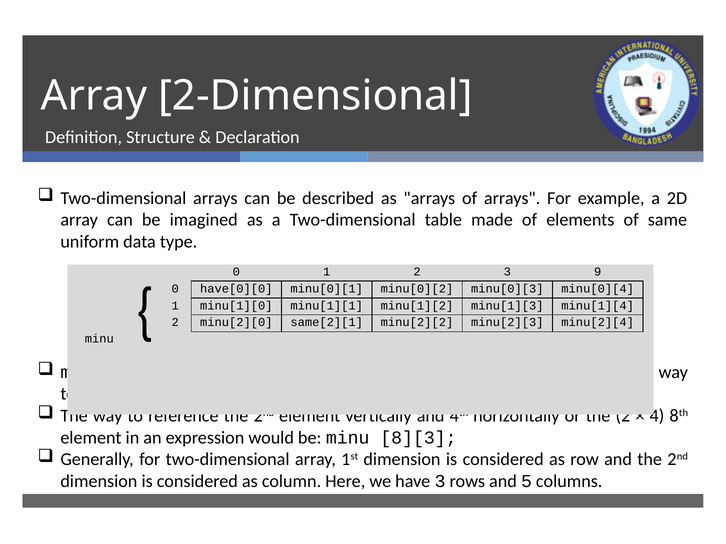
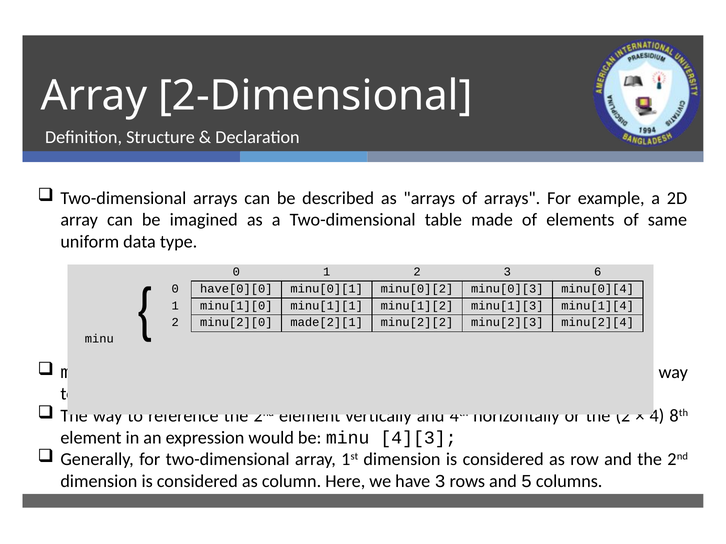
9: 9 -> 6
same[2][1: same[2][1 -> made[2][1
8][3: 8][3 -> 4][3
